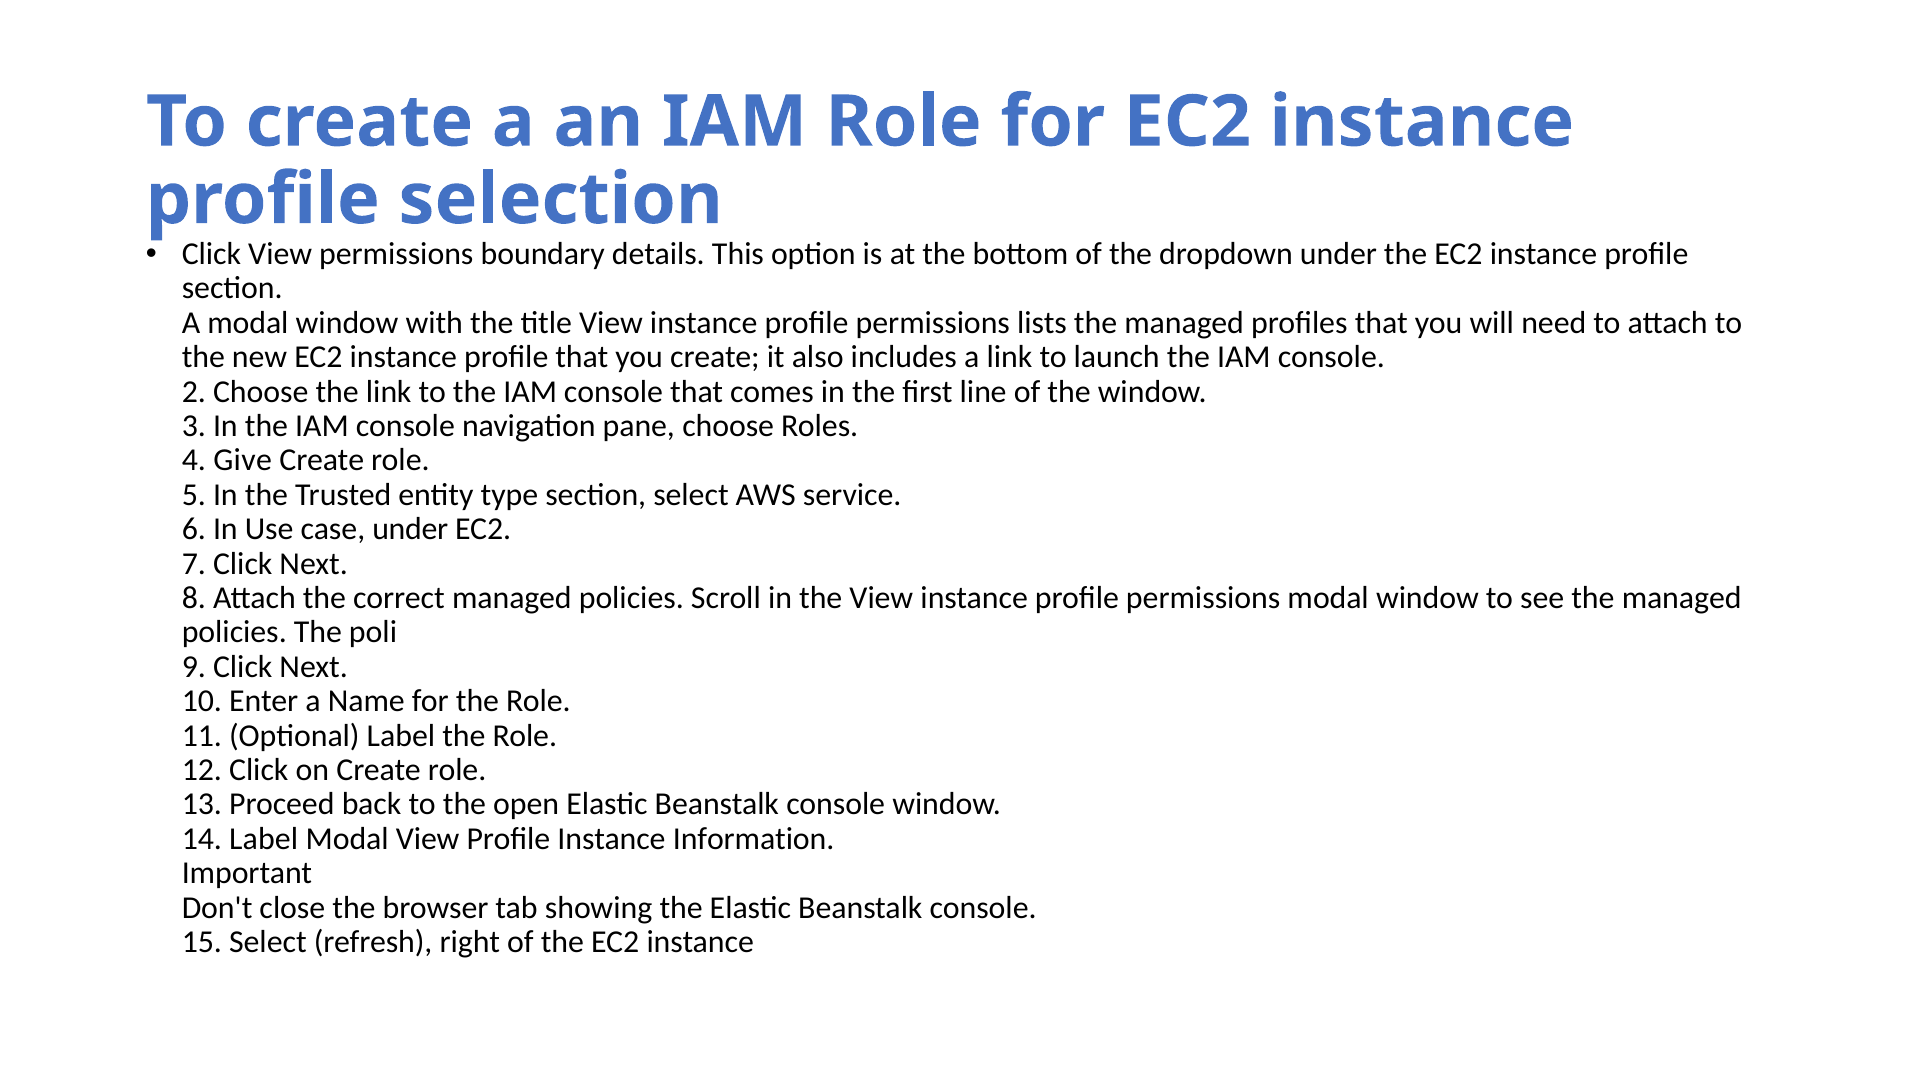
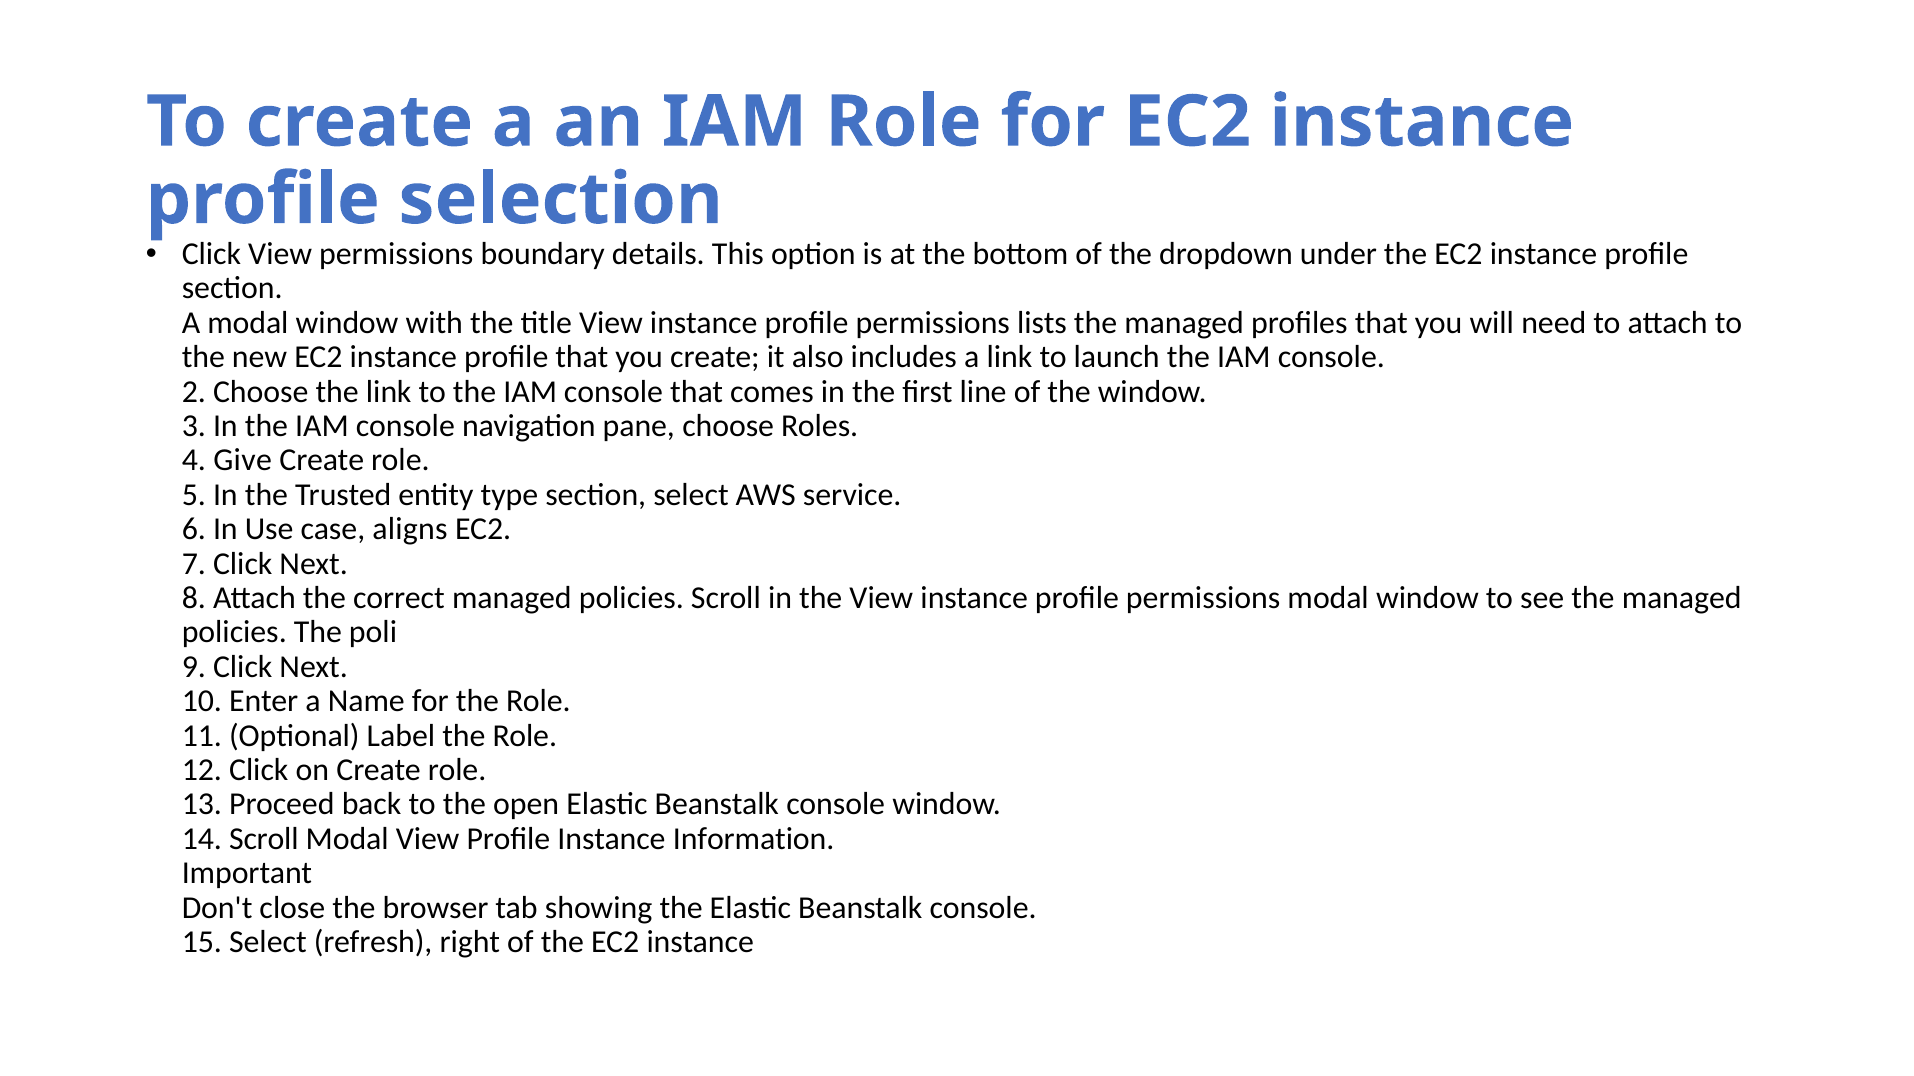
case under: under -> aligns
14 Label: Label -> Scroll
